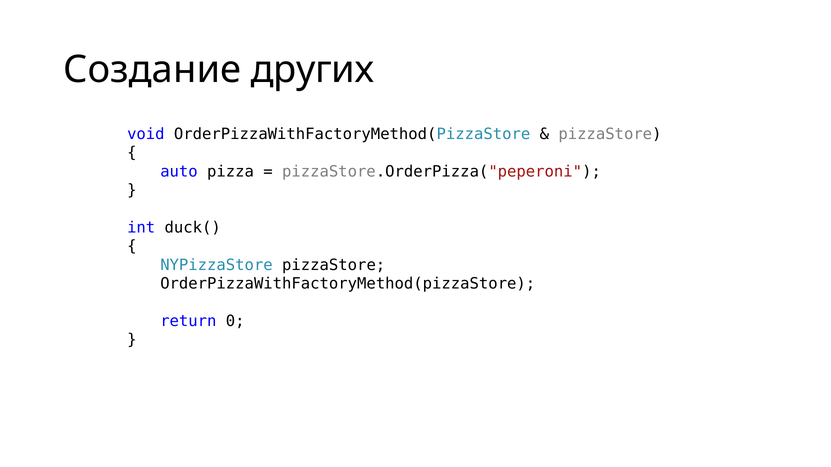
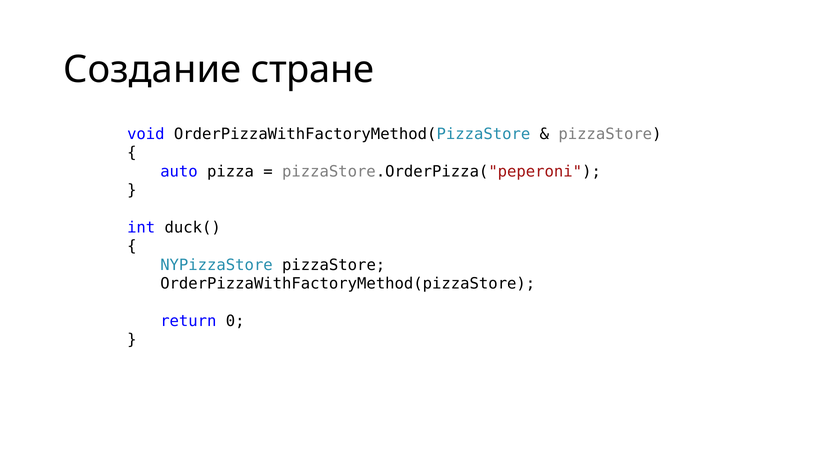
других: других -> стране
